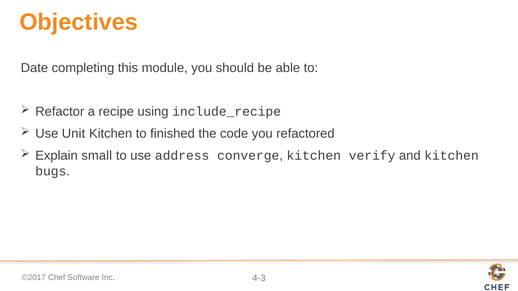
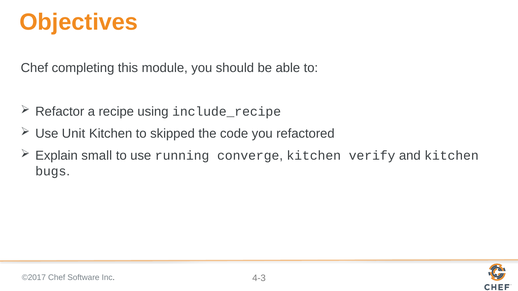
Date at (34, 68): Date -> Chef
finished: finished -> skipped
address: address -> running
